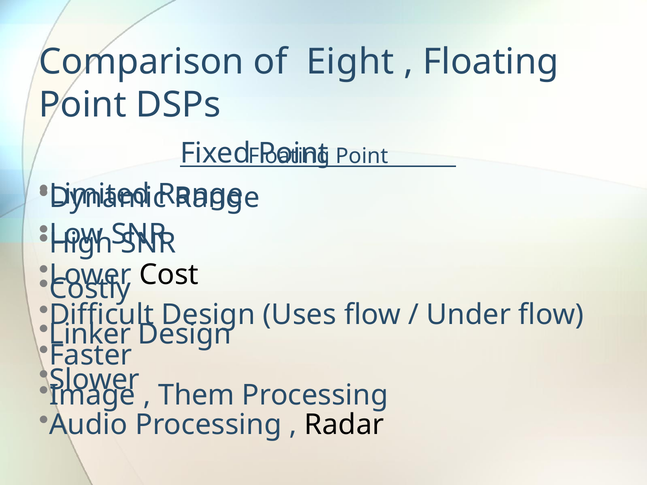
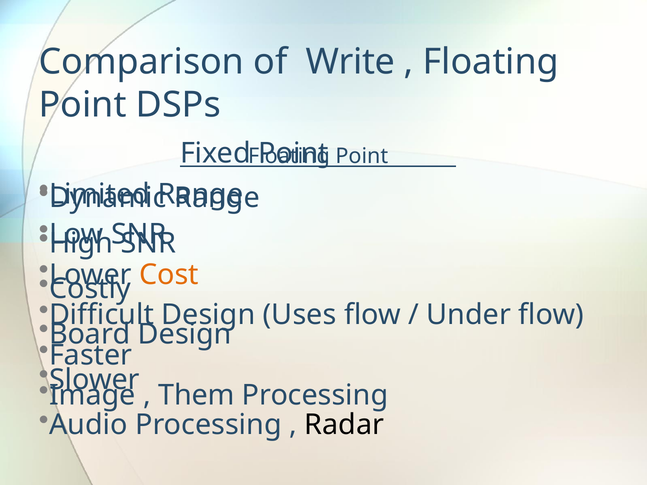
Eight: Eight -> Write
Cost colour: black -> orange
Linker: Linker -> Board
